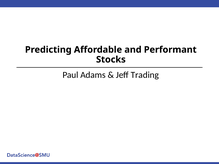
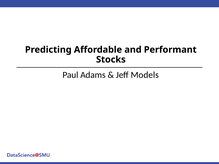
Trading: Trading -> Models
